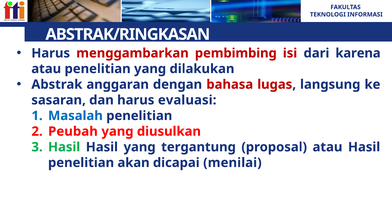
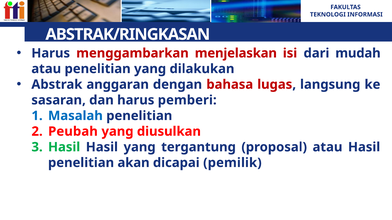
pembimbing: pembimbing -> menjelaskan
karena: karena -> mudah
evaluasi: evaluasi -> pemberi
menilai: menilai -> pemilik
